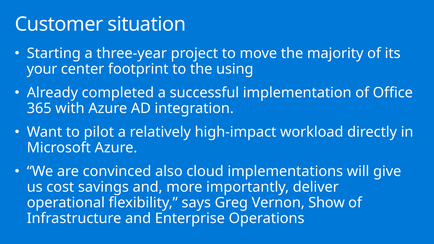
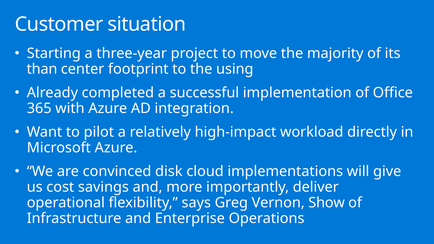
your: your -> than
also: also -> disk
